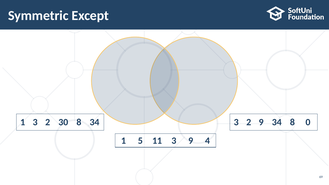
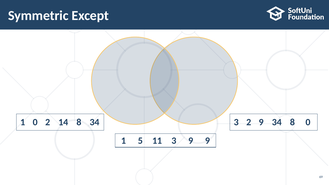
1 3: 3 -> 0
30: 30 -> 14
9 4: 4 -> 9
